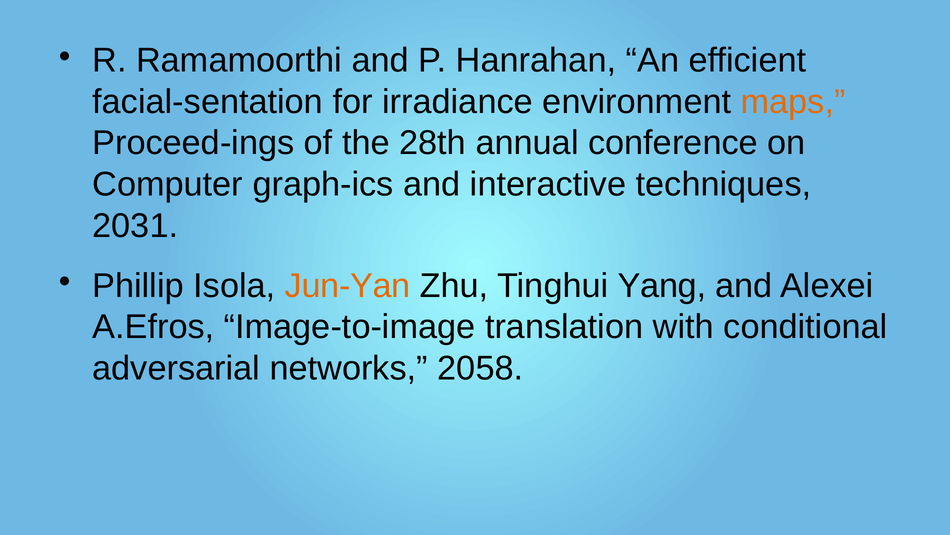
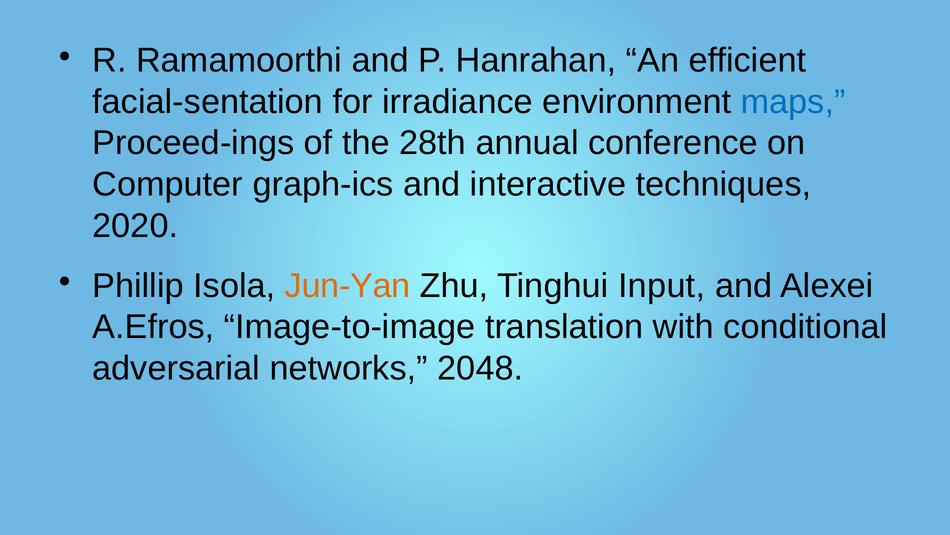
maps colour: orange -> blue
2031: 2031 -> 2020
Yang: Yang -> Input
2058: 2058 -> 2048
